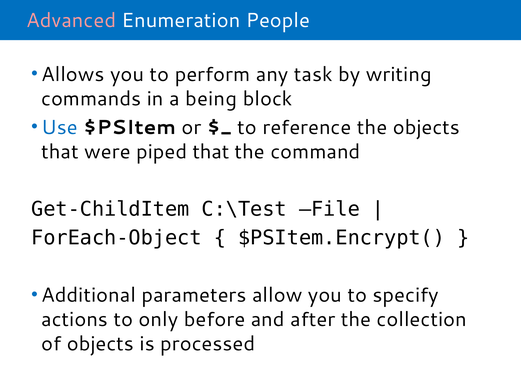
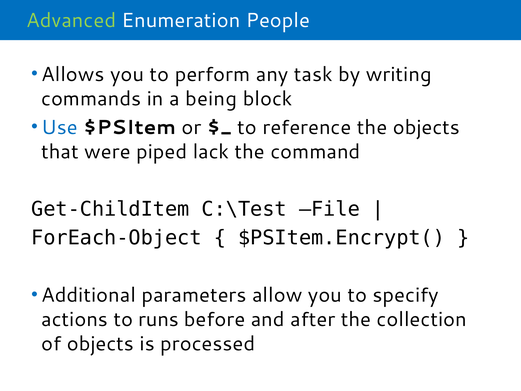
Advanced colour: pink -> light green
piped that: that -> lack
only: only -> runs
